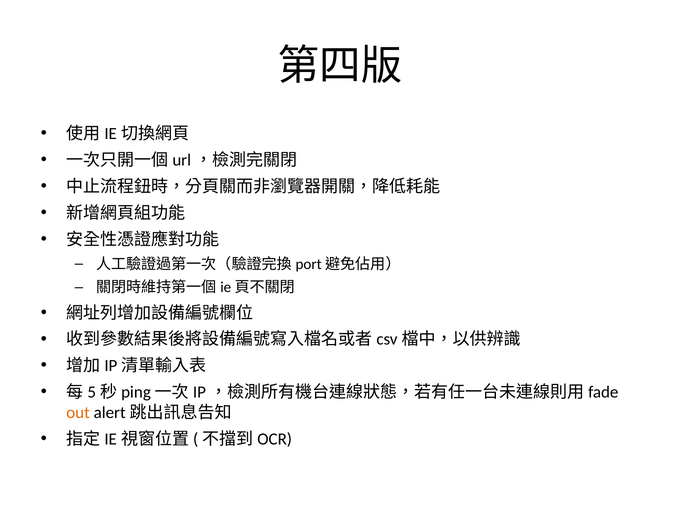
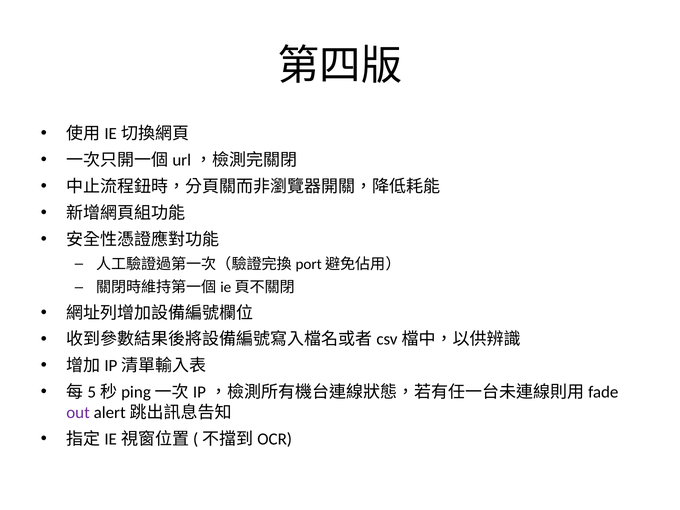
out colour: orange -> purple
